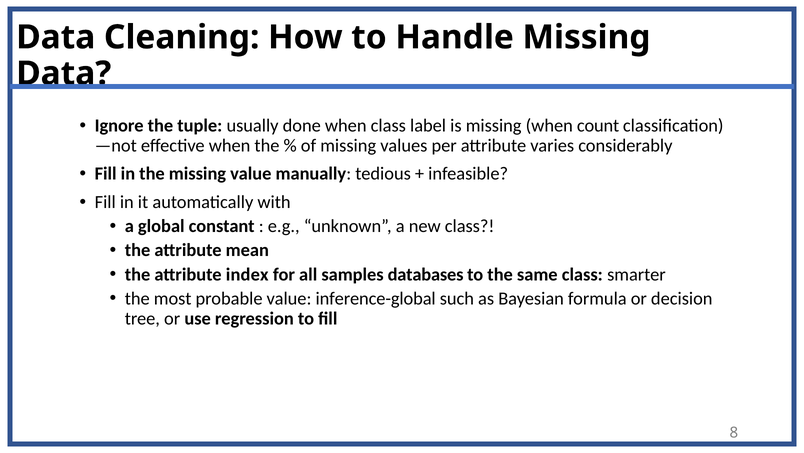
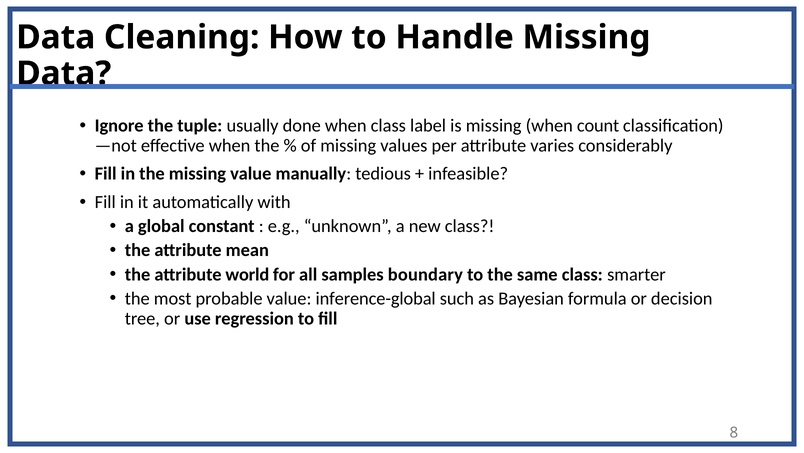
index: index -> world
databases: databases -> boundary
